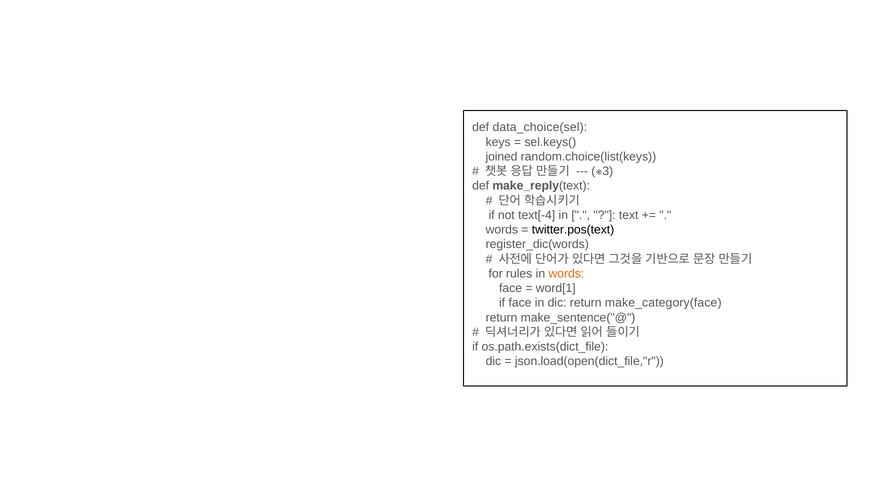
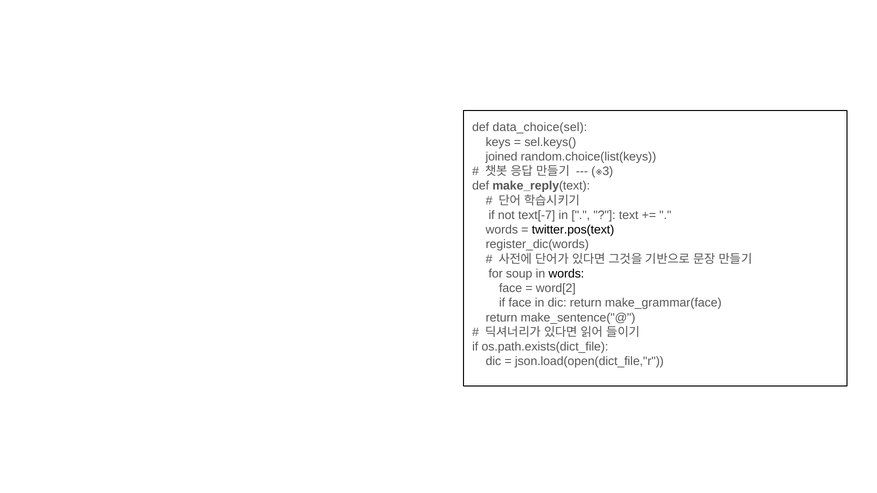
text[-4: text[-4 -> text[-7
rules: rules -> soup
words at (566, 274) colour: orange -> black
word[1: word[1 -> word[2
make_category(face: make_category(face -> make_grammar(face
